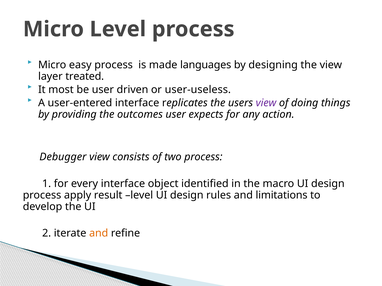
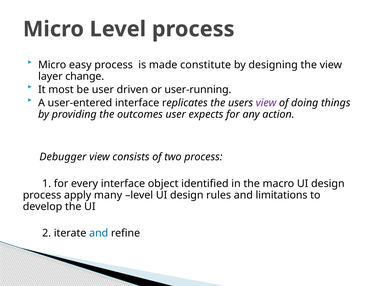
languages: languages -> constitute
treated: treated -> change
user-useless: user-useless -> user-running
result: result -> many
and at (99, 234) colour: orange -> blue
